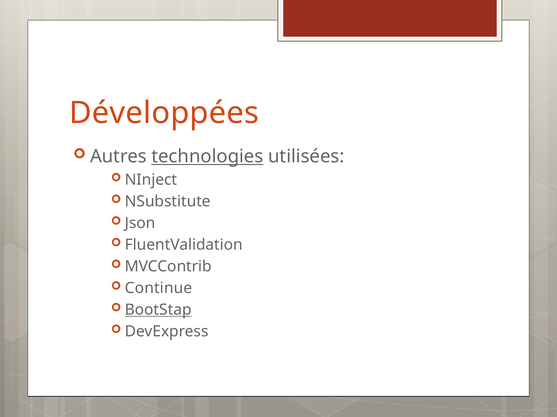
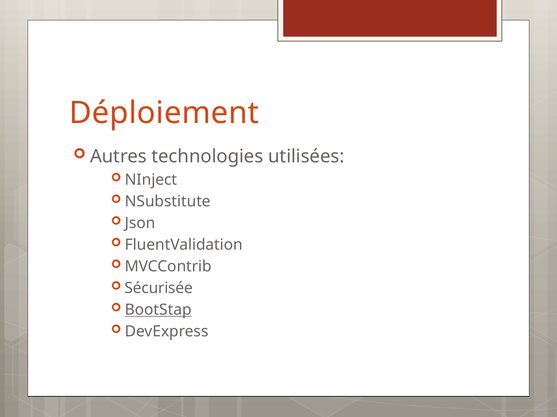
Développées: Développées -> Déploiement
technologies underline: present -> none
Continue: Continue -> Sécurisée
